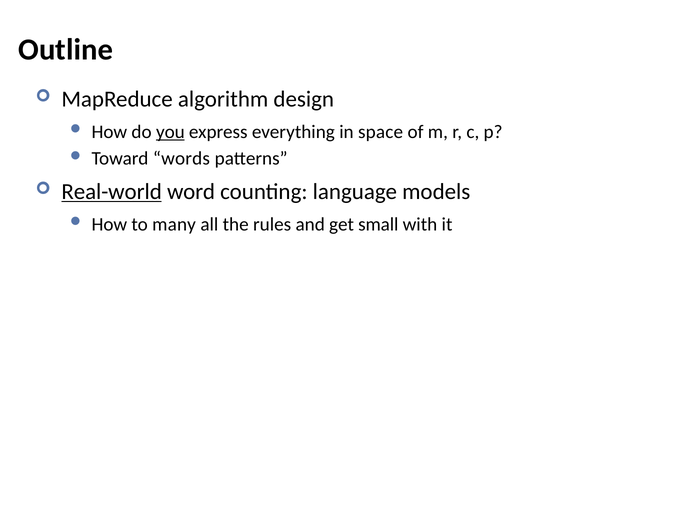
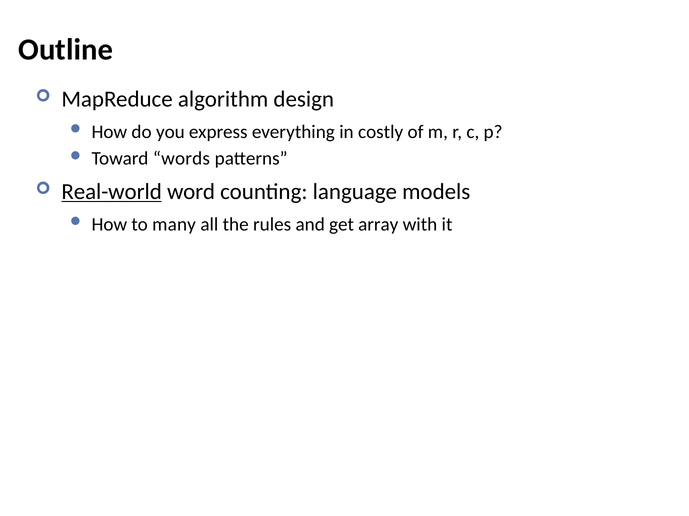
you underline: present -> none
space: space -> costly
small: small -> array
